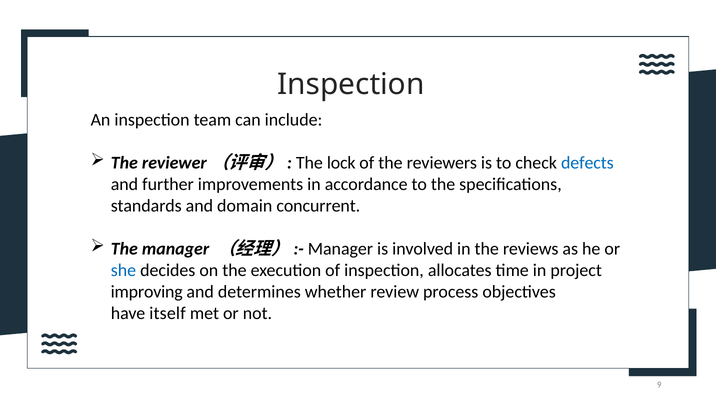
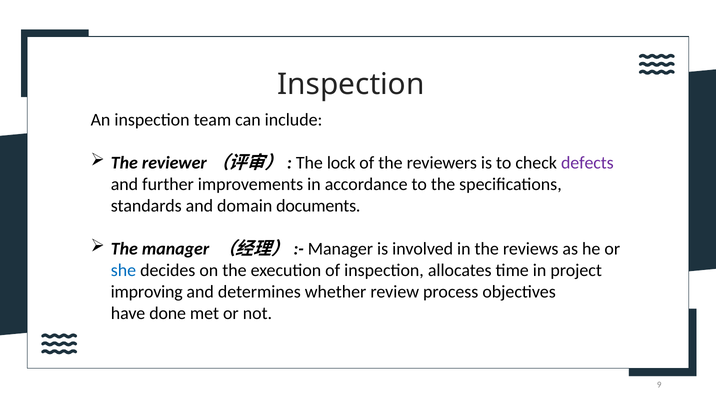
defects colour: blue -> purple
concurrent: concurrent -> documents
itself: itself -> done
